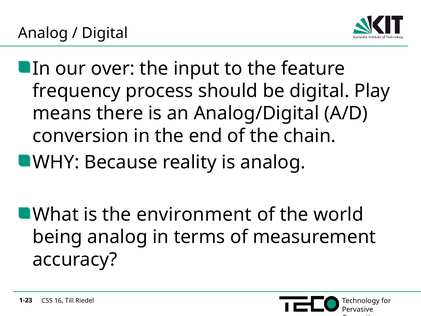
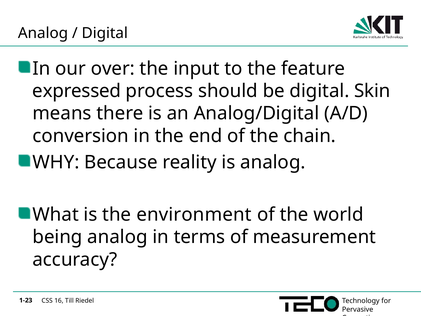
frequency: frequency -> expressed
Play: Play -> Skin
